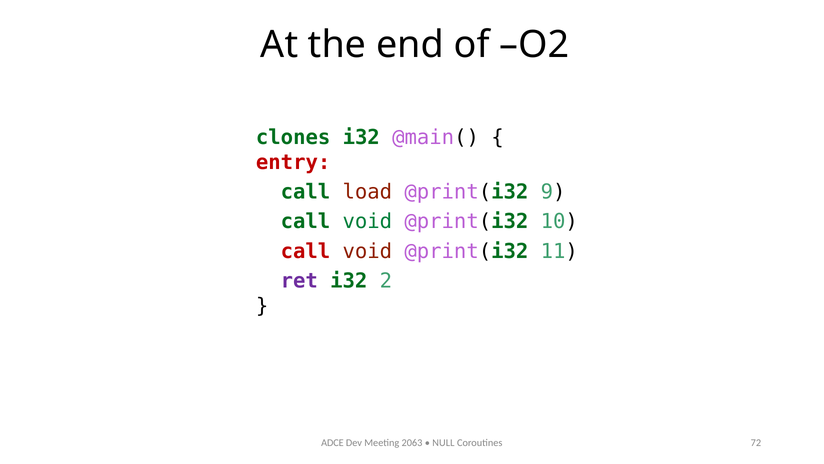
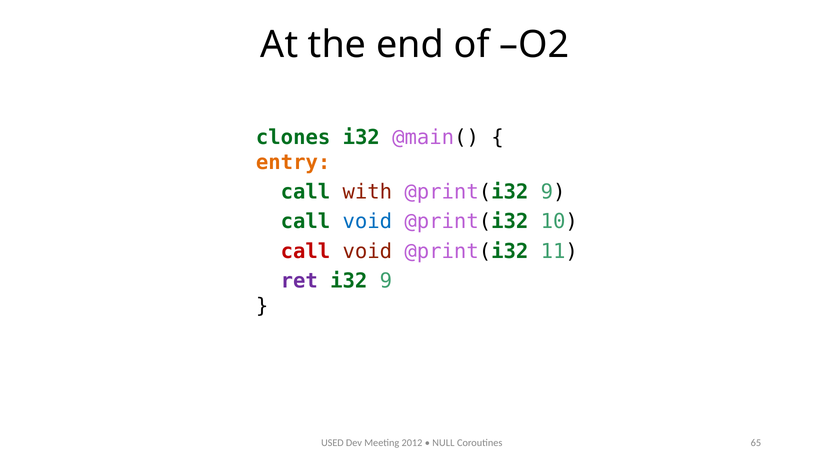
entry colour: red -> orange
load: load -> with
void at (367, 221) colour: green -> blue
i32 2: 2 -> 9
ADCE: ADCE -> USED
2063: 2063 -> 2012
72: 72 -> 65
